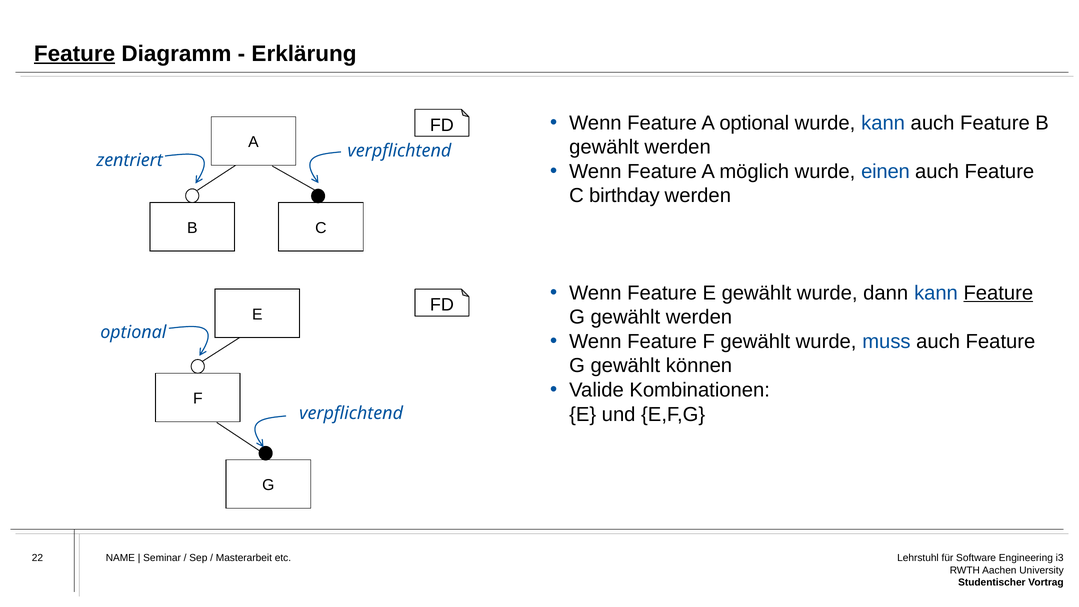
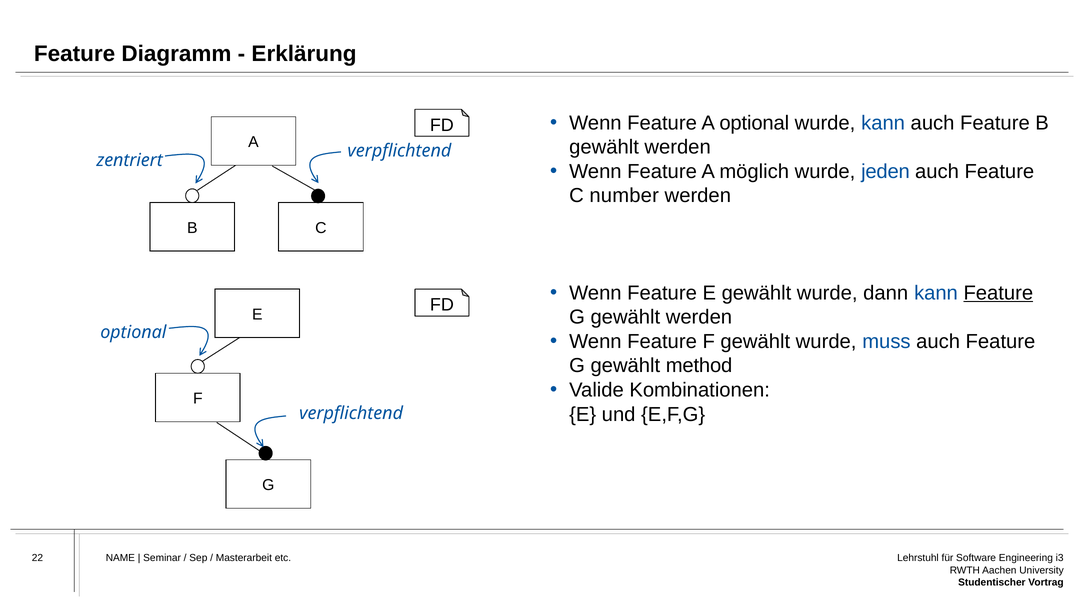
Feature at (75, 54) underline: present -> none
einen: einen -> jeden
birthday: birthday -> number
können: können -> method
